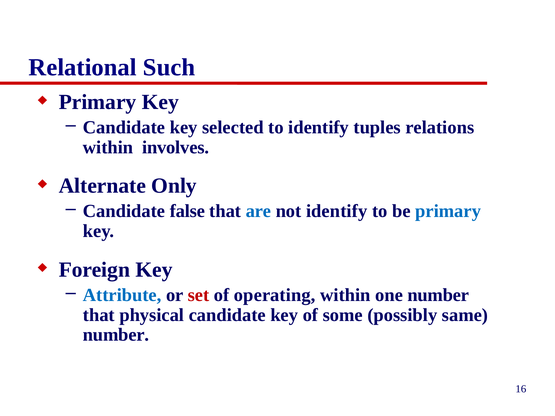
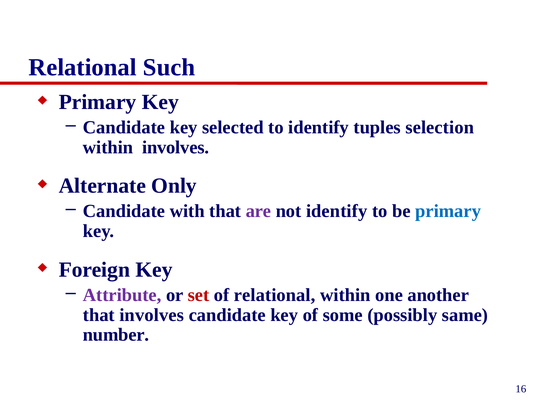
relations: relations -> selection
false: false -> with
are colour: blue -> purple
Attribute colour: blue -> purple
of operating: operating -> relational
one number: number -> another
that physical: physical -> involves
